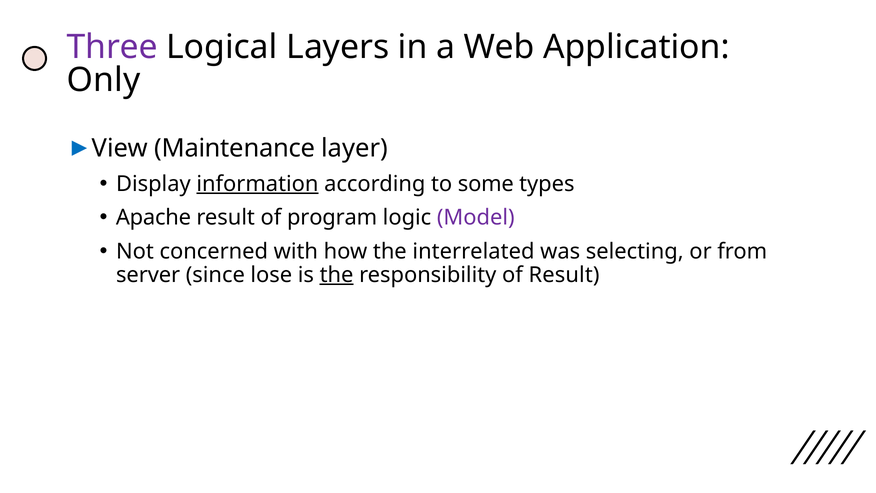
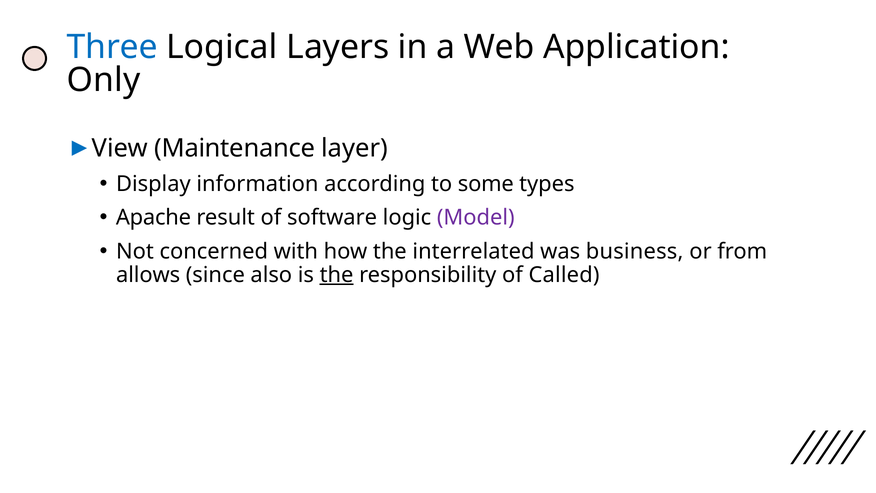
Three colour: purple -> blue
information underline: present -> none
program: program -> software
selecting: selecting -> business
server: server -> allows
lose: lose -> also
of Result: Result -> Called
